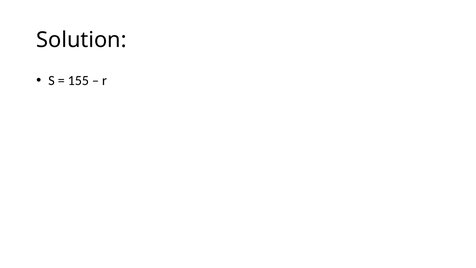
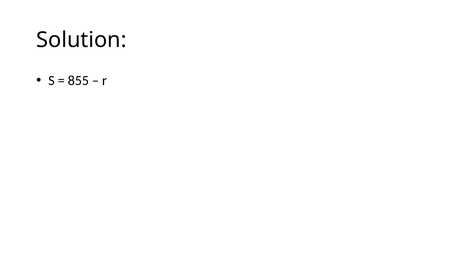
155: 155 -> 855
